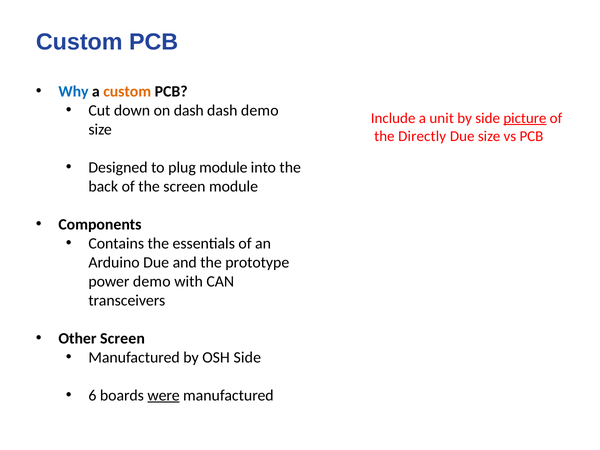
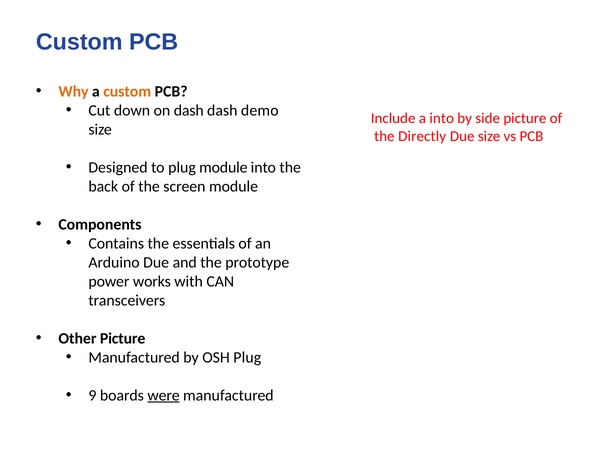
Why colour: blue -> orange
a unit: unit -> into
picture at (525, 118) underline: present -> none
power demo: demo -> works
Other Screen: Screen -> Picture
OSH Side: Side -> Plug
6: 6 -> 9
